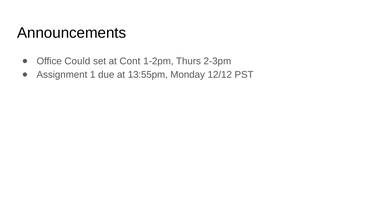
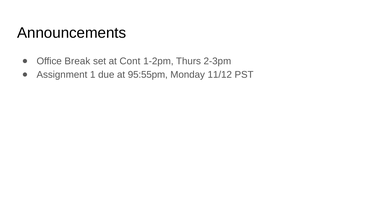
Could: Could -> Break
13:55pm: 13:55pm -> 95:55pm
12/12: 12/12 -> 11/12
